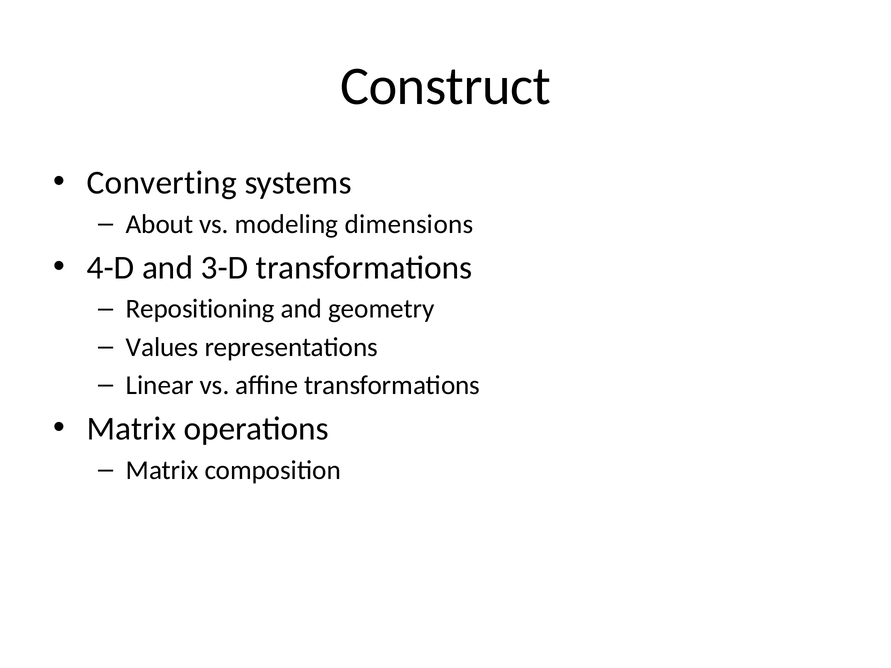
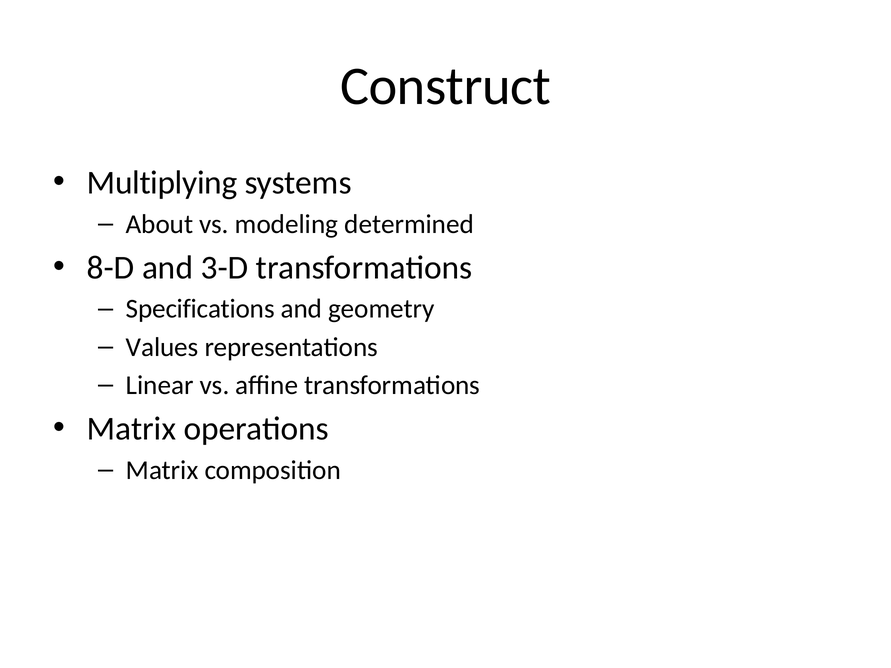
Converting: Converting -> Multiplying
dimensions: dimensions -> determined
4-D: 4-D -> 8-D
Repositioning: Repositioning -> Specifications
